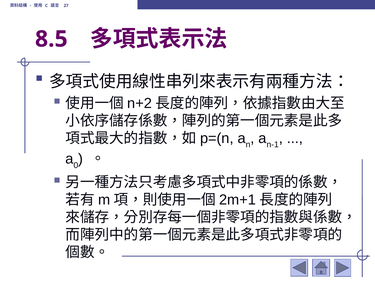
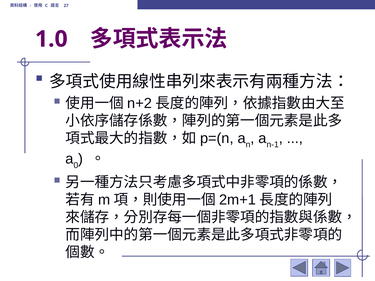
8.5: 8.5 -> 1.0
